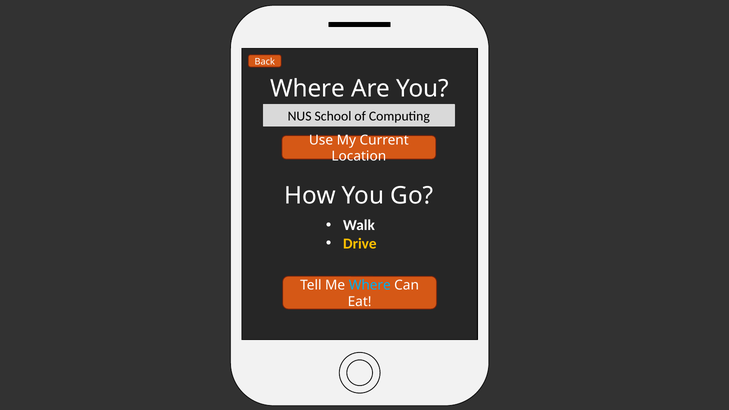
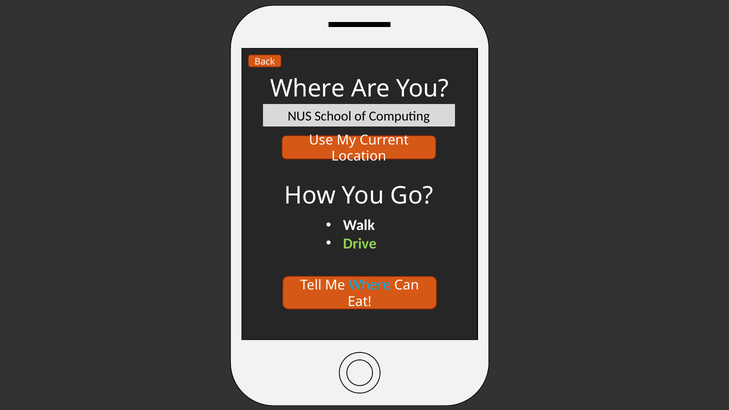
Drive colour: yellow -> light green
